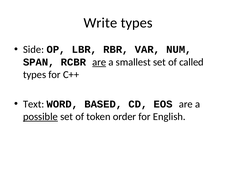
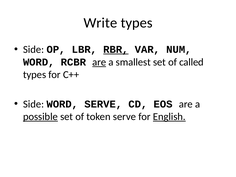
RBR underline: none -> present
SPAN at (39, 62): SPAN -> WORD
Text at (34, 104): Text -> Side
WORD BASED: BASED -> SERVE
token order: order -> serve
English underline: none -> present
